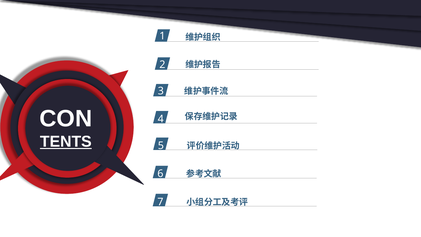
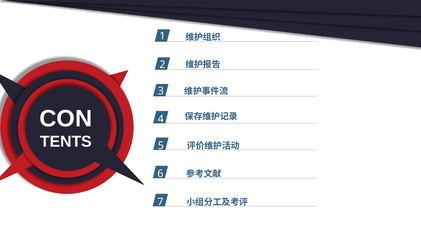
TENTS underline: present -> none
